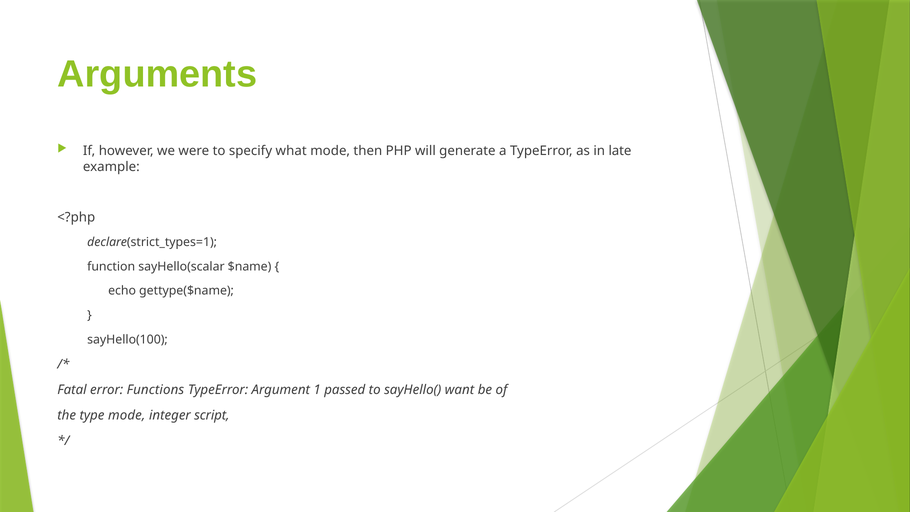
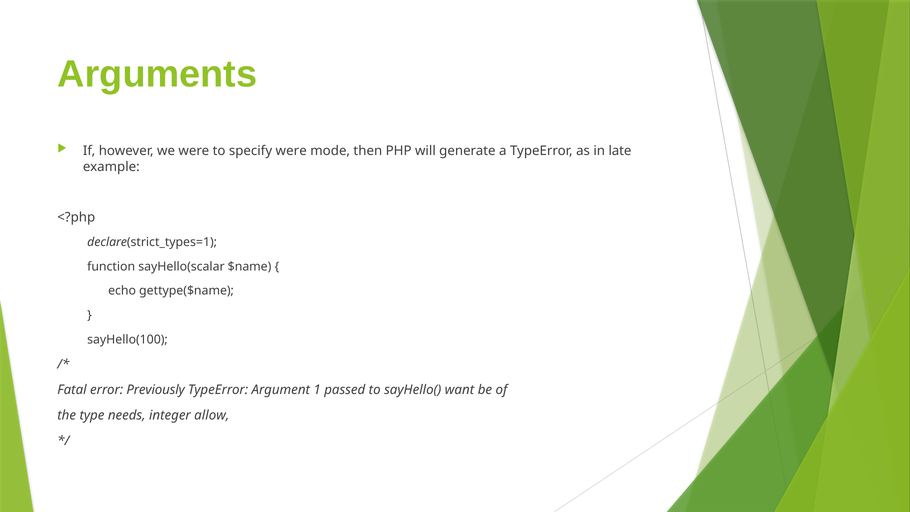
specify what: what -> were
Functions: Functions -> Previously
type mode: mode -> needs
script: script -> allow
